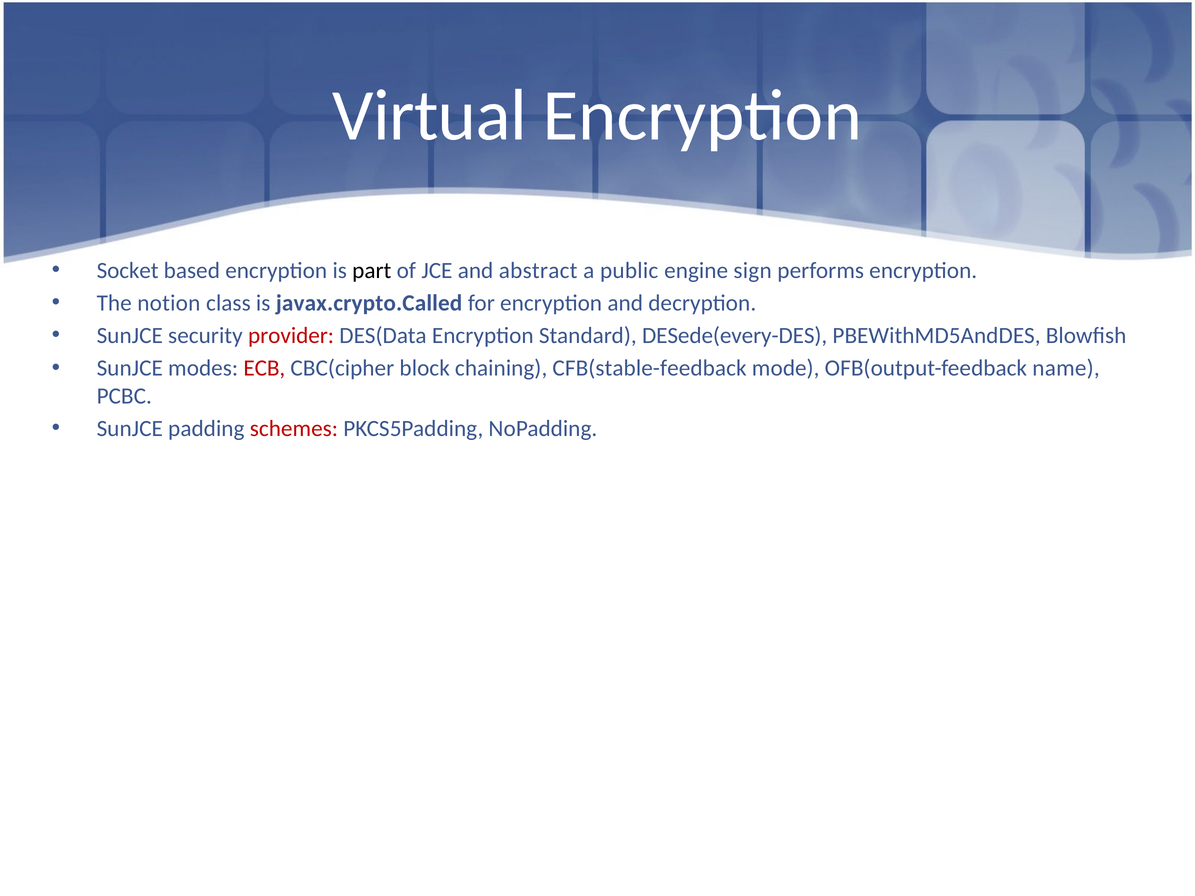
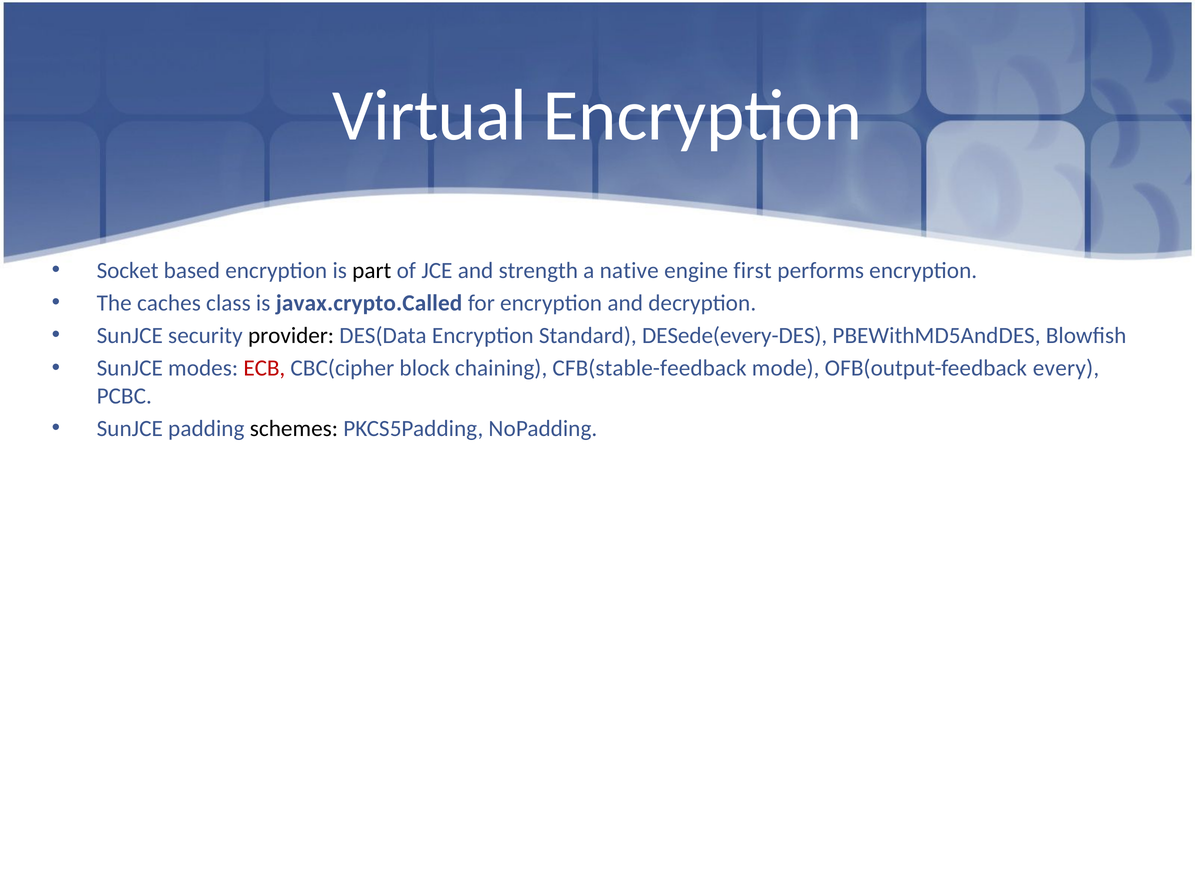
abstract: abstract -> strength
public: public -> native
sign: sign -> first
notion: notion -> caches
provider colour: red -> black
name: name -> every
schemes colour: red -> black
